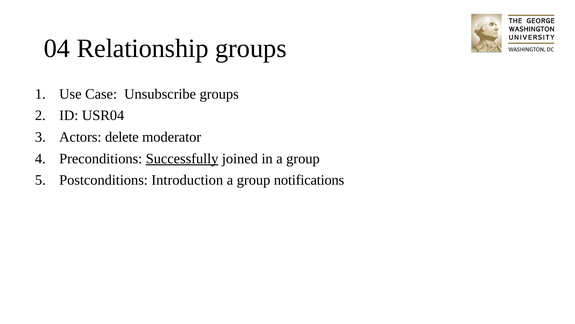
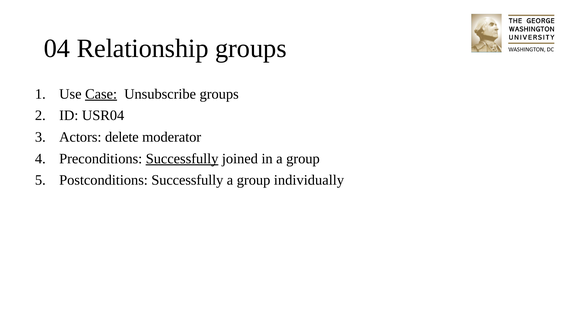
Case underline: none -> present
Postconditions Introduction: Introduction -> Successfully
notifications: notifications -> individually
